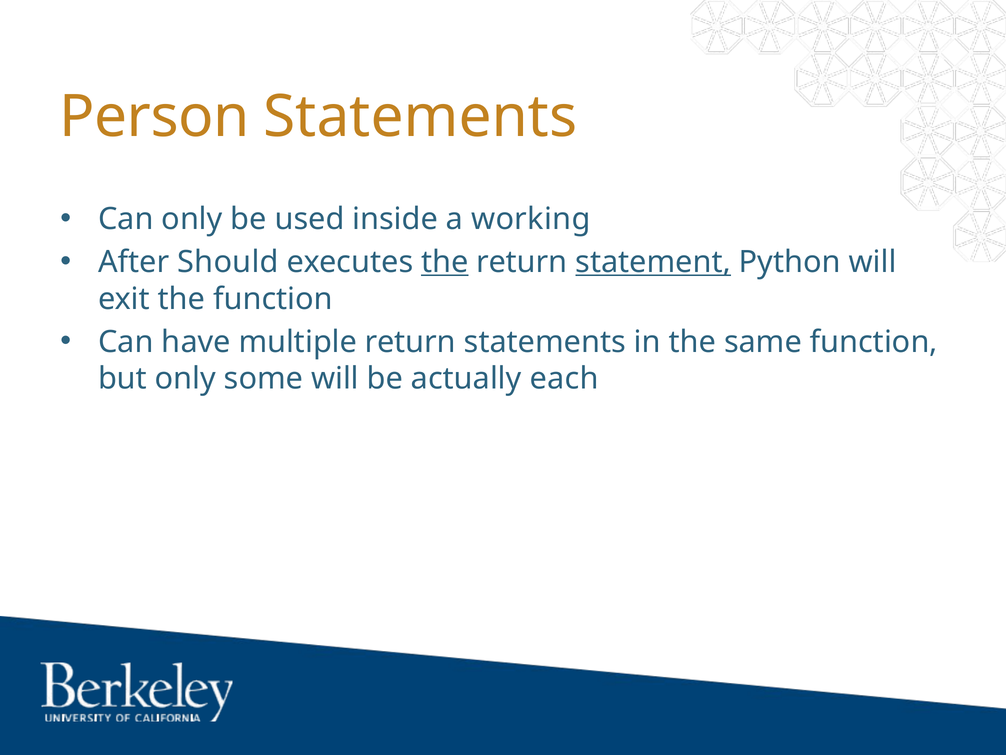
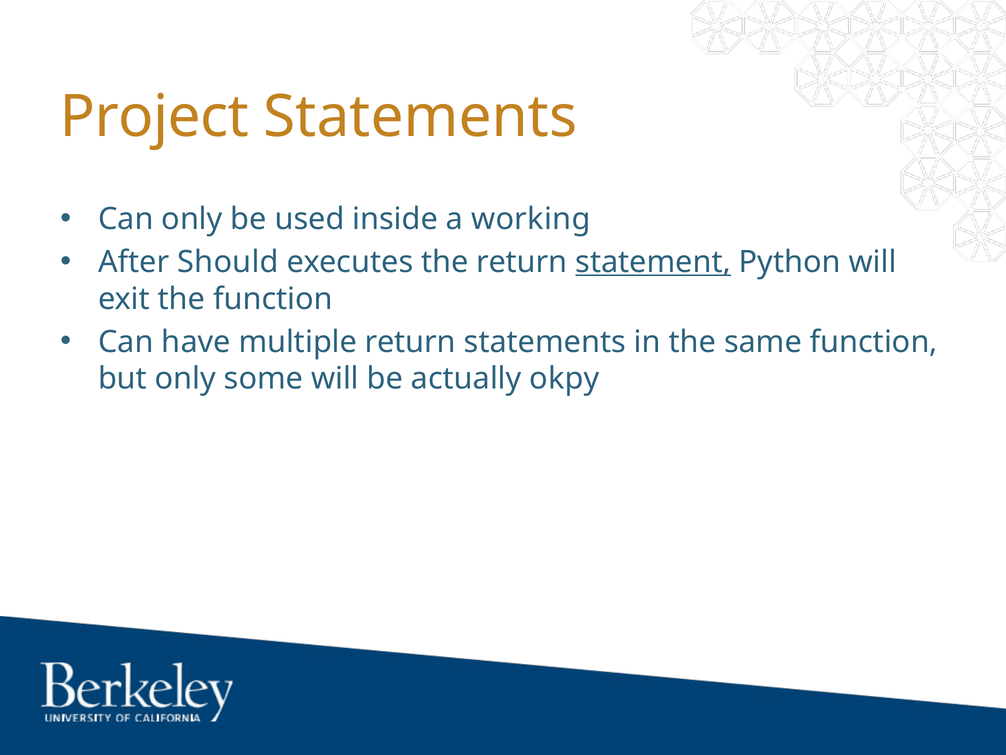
Person: Person -> Project
the at (445, 262) underline: present -> none
each: each -> okpy
